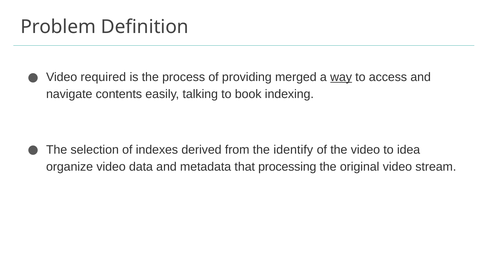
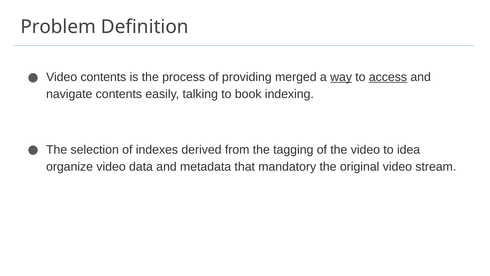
Video required: required -> contents
access underline: none -> present
identify: identify -> tagging
processing: processing -> mandatory
